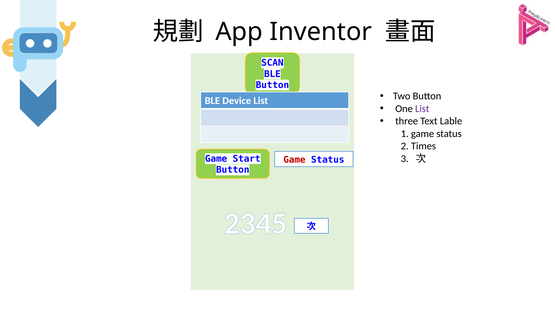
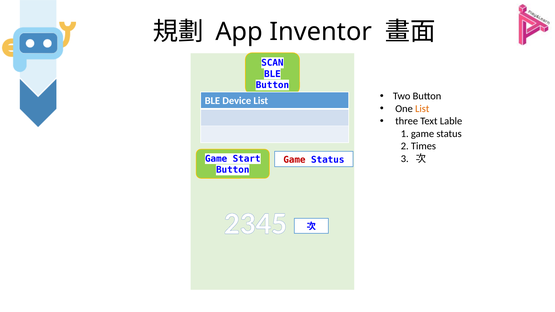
List at (422, 109) colour: purple -> orange
